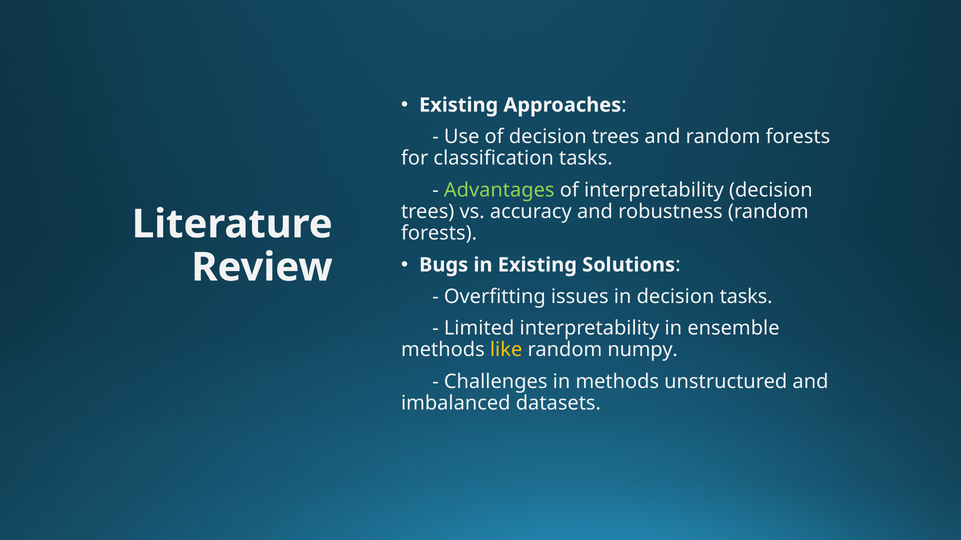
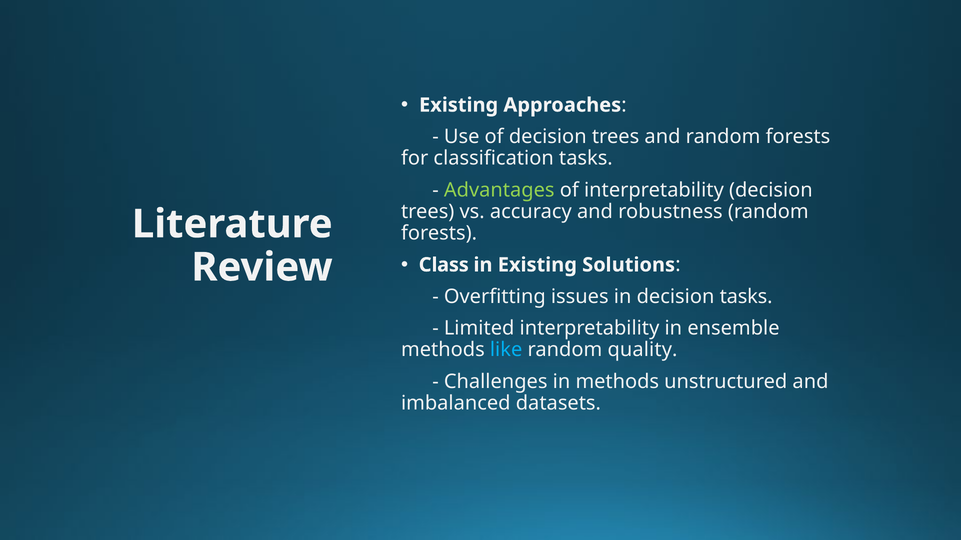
Bugs: Bugs -> Class
like colour: yellow -> light blue
numpy: numpy -> quality
